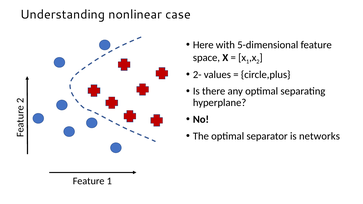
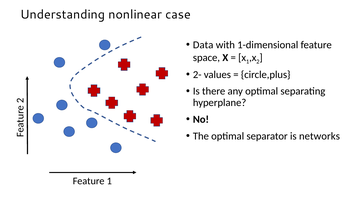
Here: Here -> Data
5-dimensional: 5-dimensional -> 1-dimensional
